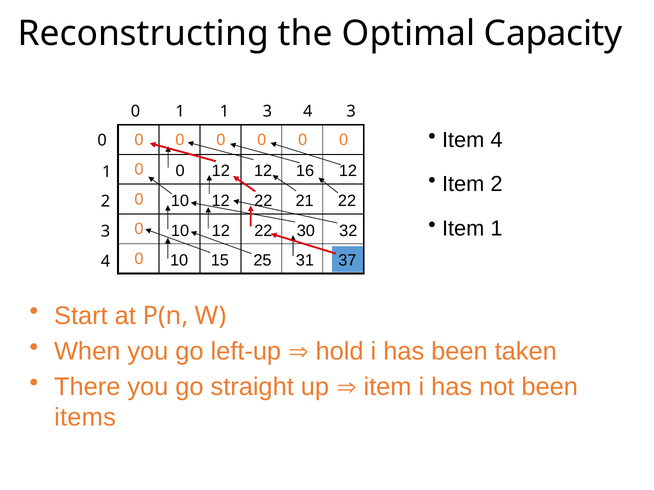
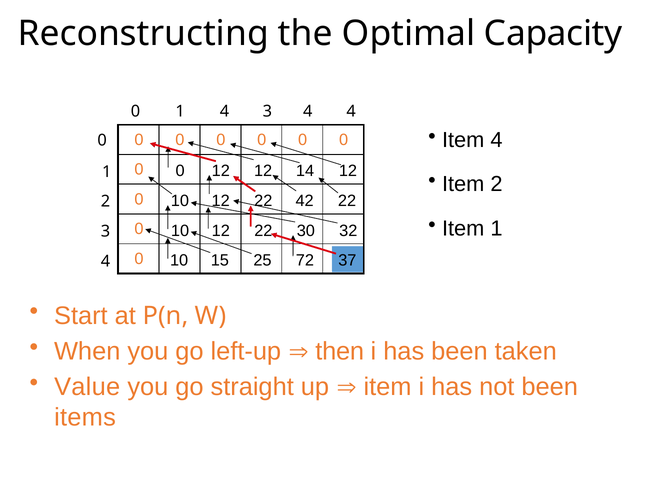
1 1: 1 -> 4
4 3: 3 -> 4
16: 16 -> 14
21: 21 -> 42
31: 31 -> 72
hold: hold -> then
There: There -> Value
